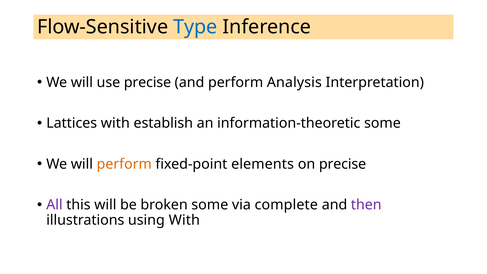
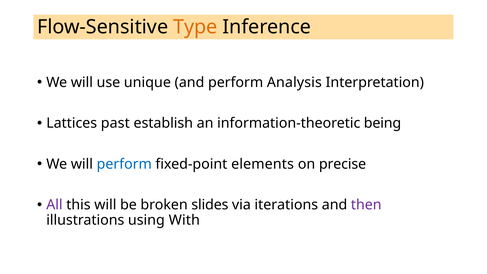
Type colour: blue -> orange
use precise: precise -> unique
Lattices with: with -> past
information-theoretic some: some -> being
perform at (124, 164) colour: orange -> blue
broken some: some -> slides
complete: complete -> iterations
